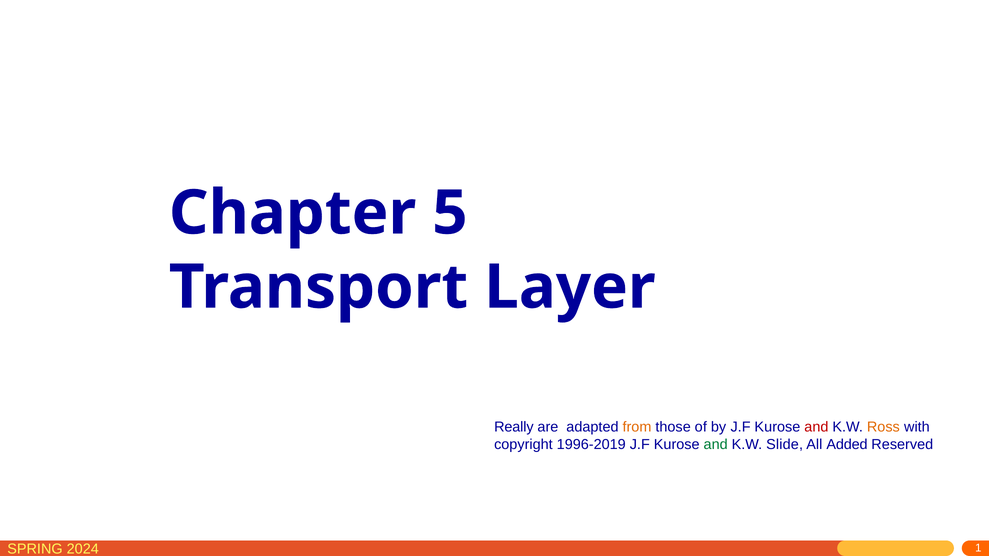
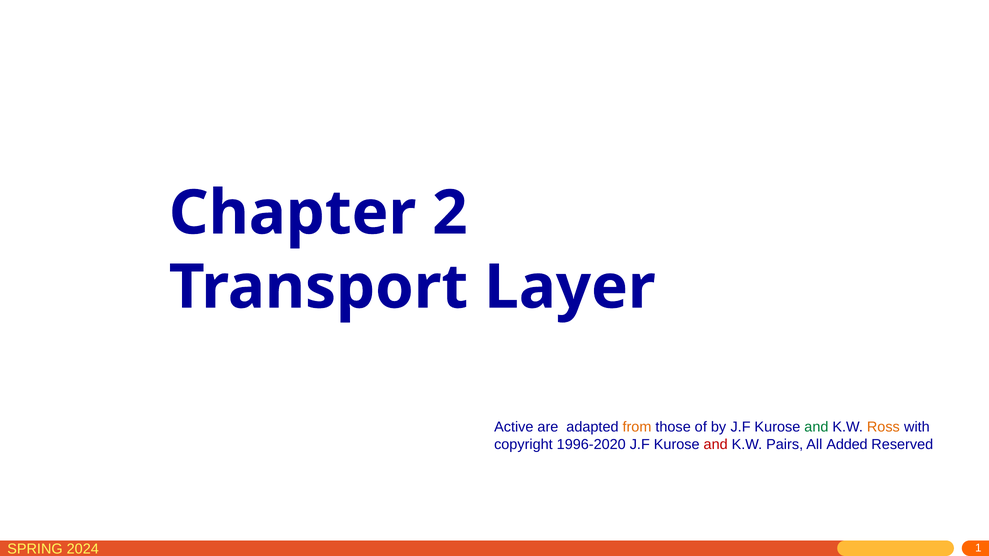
5: 5 -> 2
Really: Really -> Active
and at (816, 427) colour: red -> green
1996-2019: 1996-2019 -> 1996-2020
and at (716, 445) colour: green -> red
Slide: Slide -> Pairs
